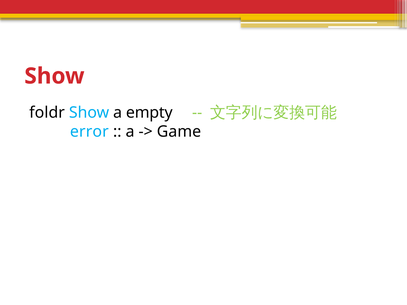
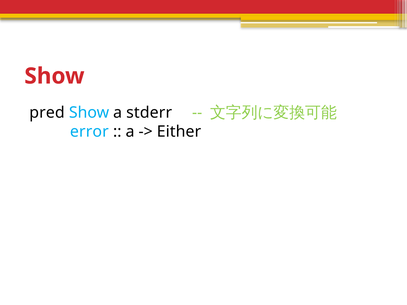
foldr: foldr -> pred
empty: empty -> stderr
Game: Game -> Either
